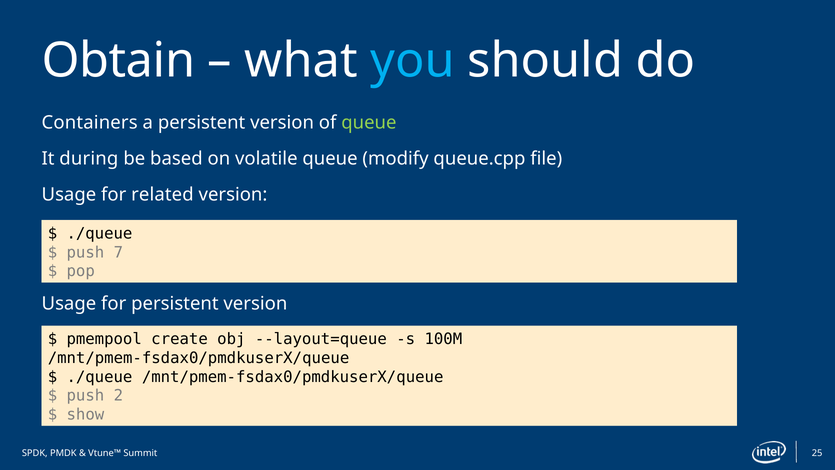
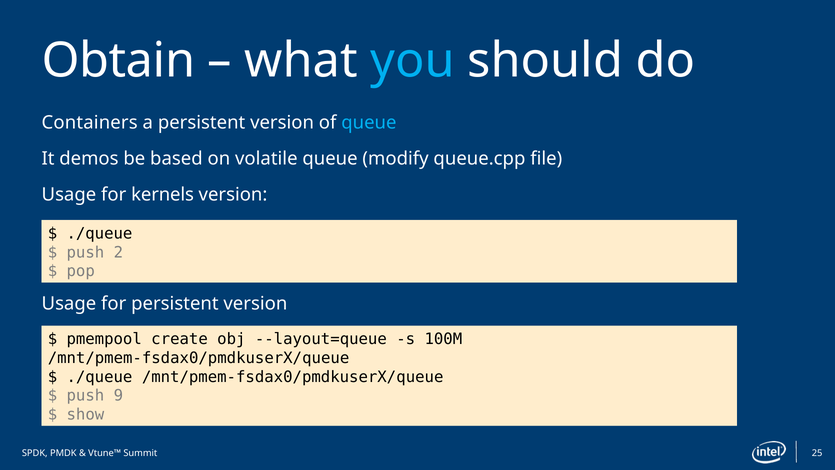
queue at (369, 122) colour: light green -> light blue
during: during -> demos
related: related -> kernels
7: 7 -> 2
2: 2 -> 9
